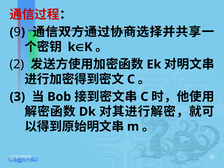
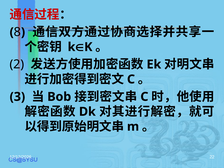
9: 9 -> 8
